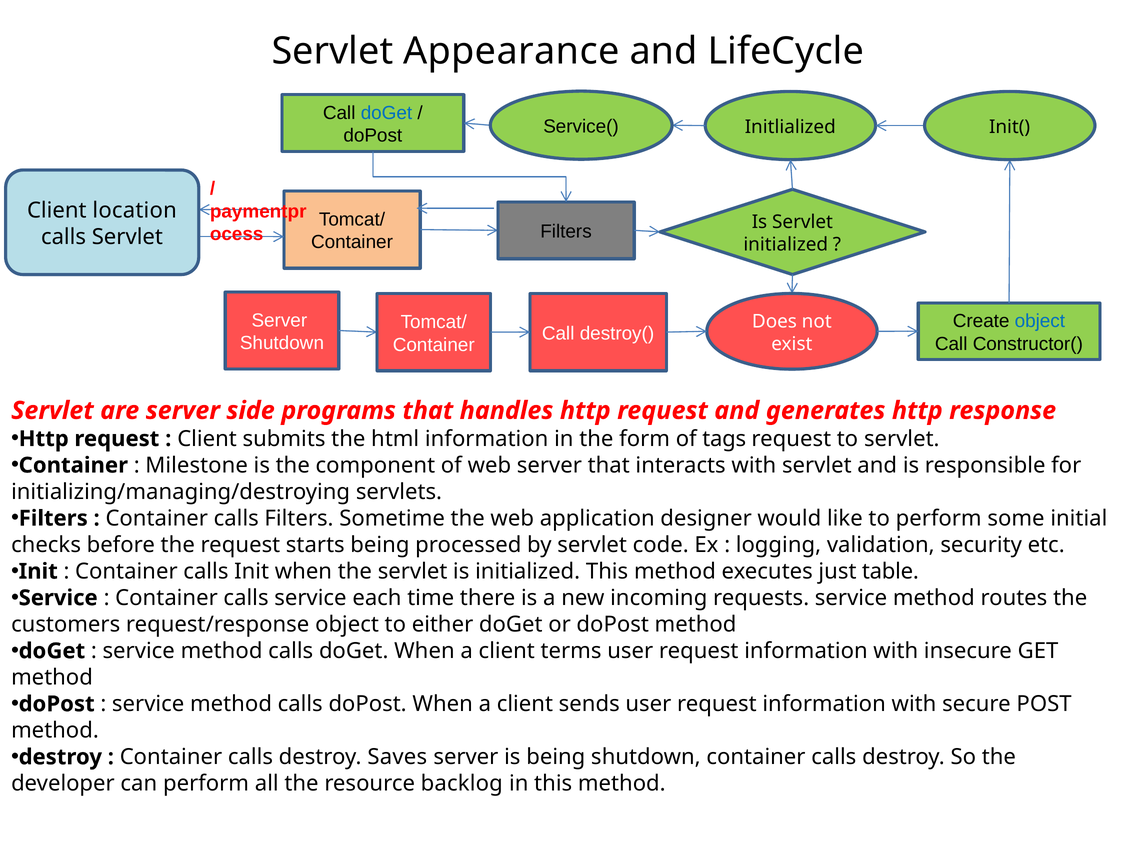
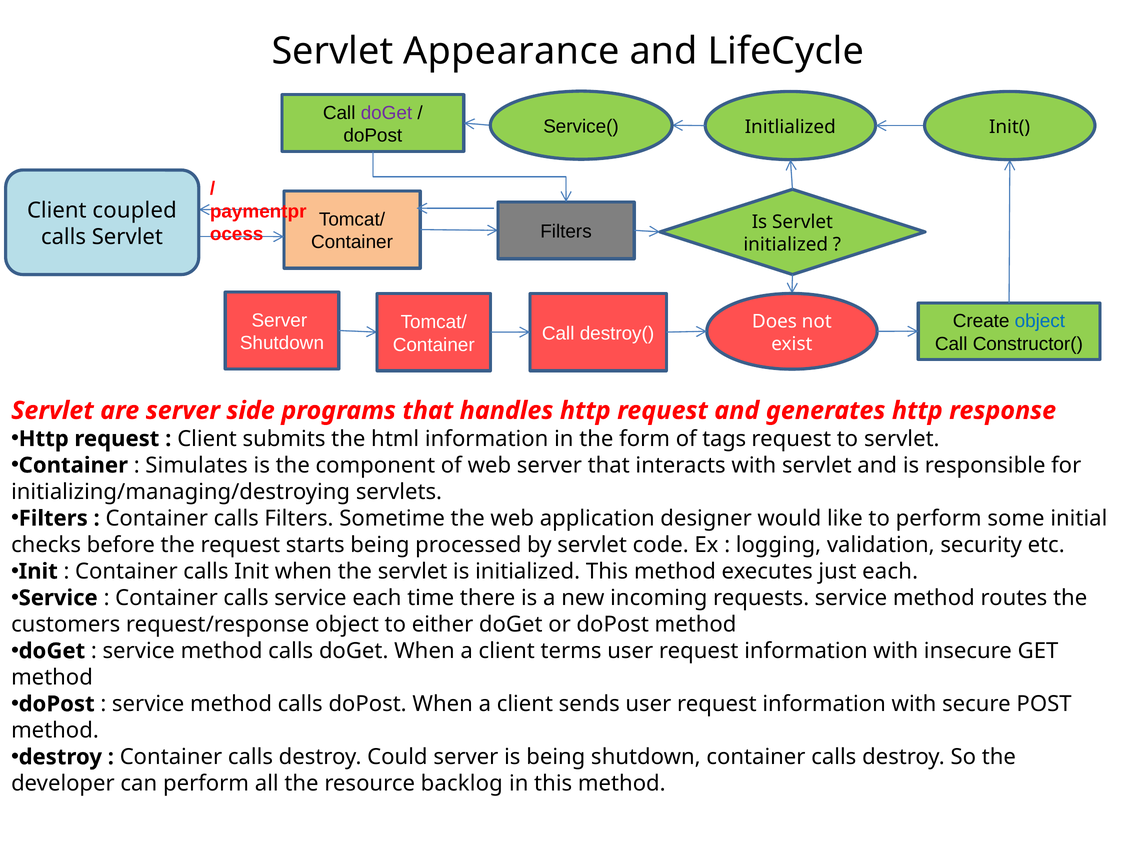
doGet at (386, 113) colour: blue -> purple
location: location -> coupled
Milestone: Milestone -> Simulates
just table: table -> each
Saves: Saves -> Could
